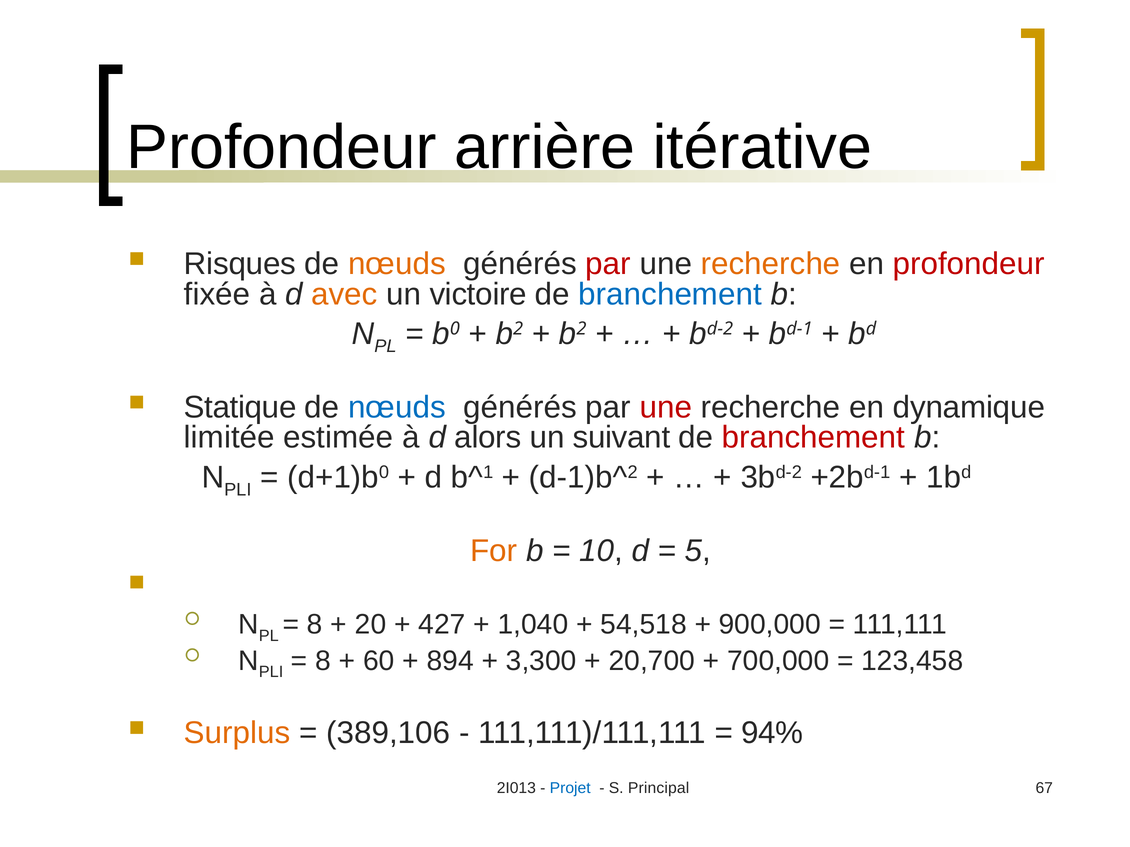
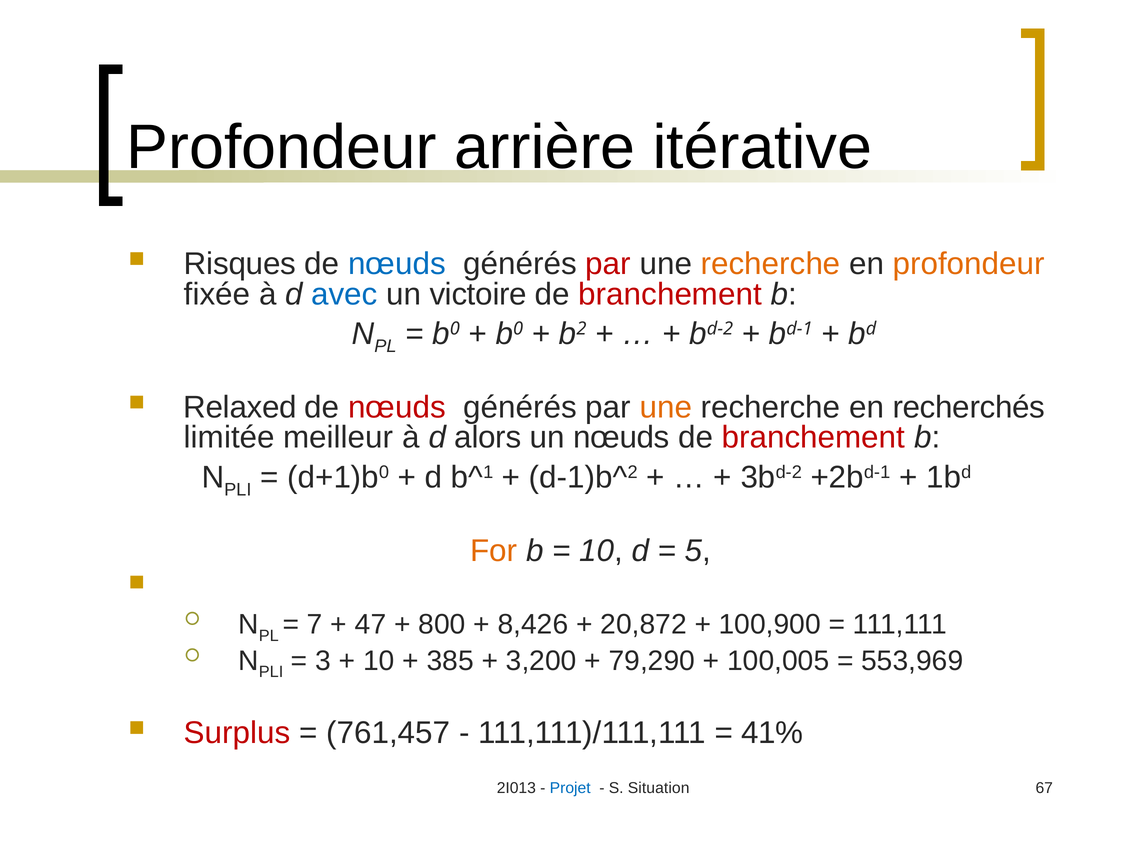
nœuds at (397, 264) colour: orange -> blue
profondeur at (969, 264) colour: red -> orange
avec colour: orange -> blue
branchement at (670, 294) colour: blue -> red
2 at (518, 329): 2 -> 0
Statique: Statique -> Relaxed
nœuds at (397, 408) colour: blue -> red
une at (666, 408) colour: red -> orange
dynamique: dynamique -> recherchés
estimée: estimée -> meilleur
un suivant: suivant -> nœuds
8 at (315, 625): 8 -> 7
20: 20 -> 47
427: 427 -> 800
1,040: 1,040 -> 8,426
54,518: 54,518 -> 20,872
900,000: 900,000 -> 100,900
8 at (323, 662): 8 -> 3
60 at (379, 662): 60 -> 10
894: 894 -> 385
3,300: 3,300 -> 3,200
20,700: 20,700 -> 79,290
700,000: 700,000 -> 100,005
123,458: 123,458 -> 553,969
Surplus colour: orange -> red
389,106: 389,106 -> 761,457
94%: 94% -> 41%
Principal: Principal -> Situation
